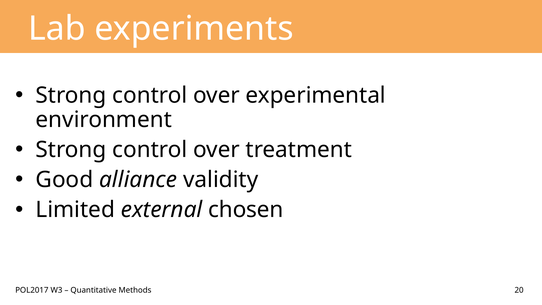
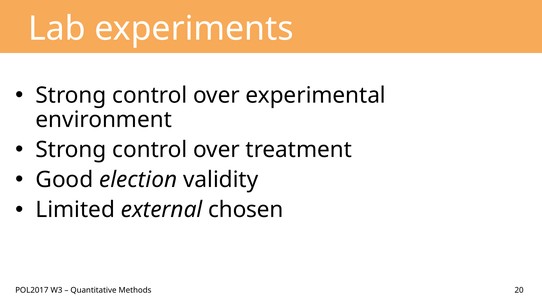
alliance: alliance -> election
